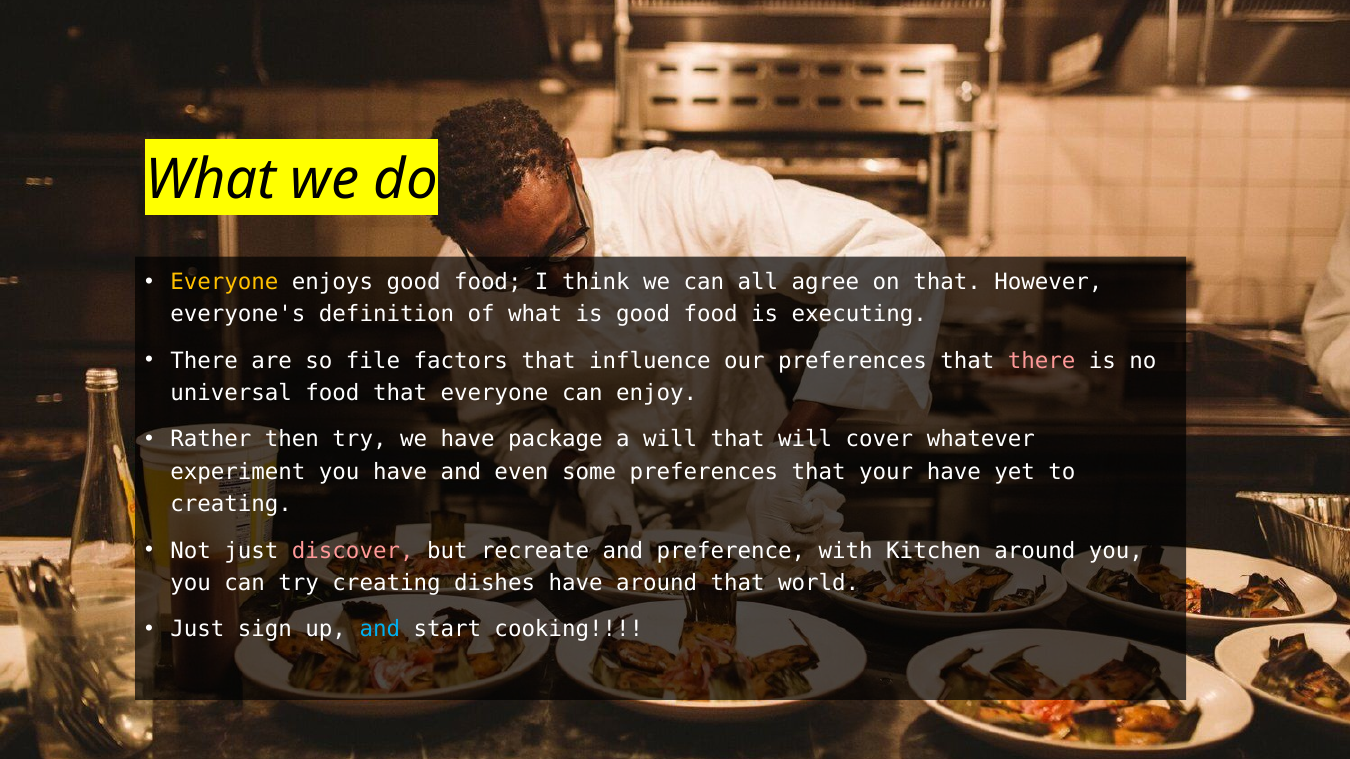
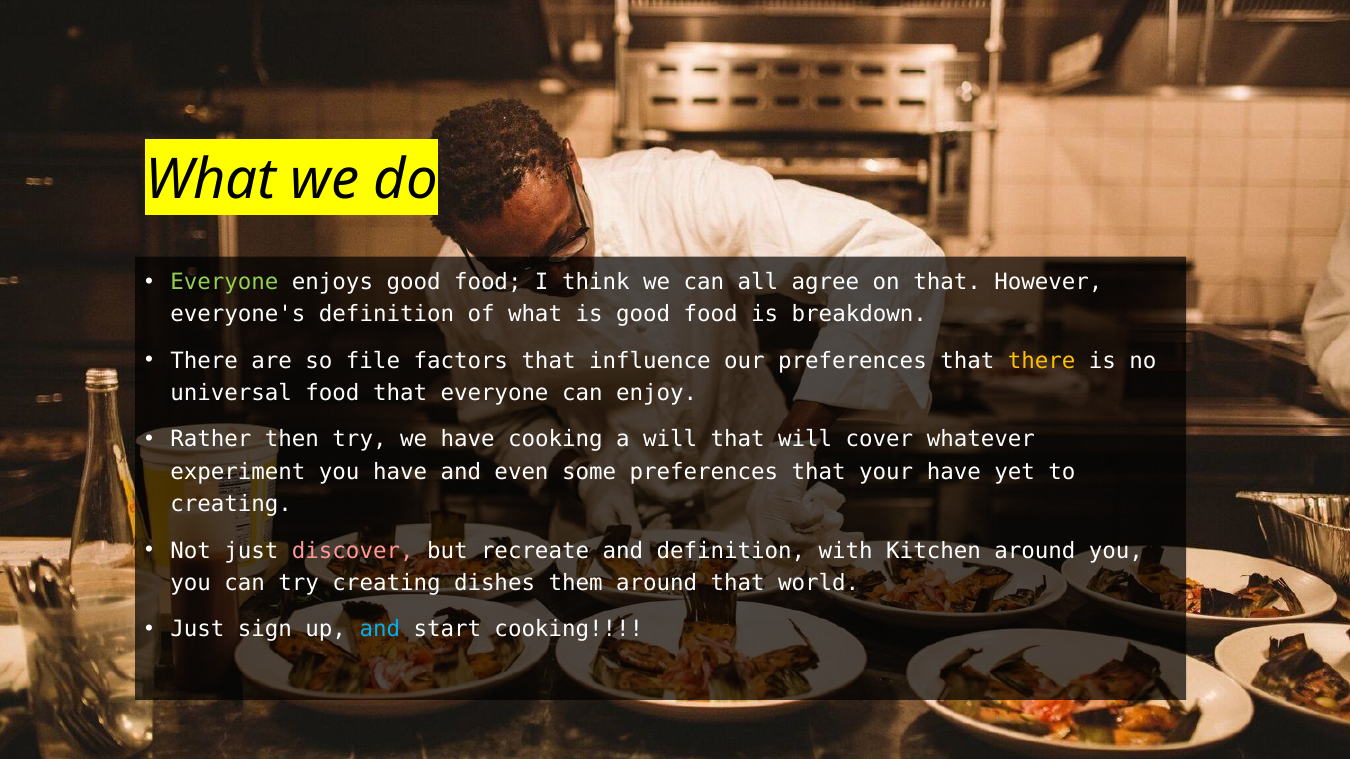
Everyone at (224, 282) colour: yellow -> light green
executing: executing -> breakdown
there at (1042, 361) colour: pink -> yellow
have package: package -> cooking
and preference: preference -> definition
dishes have: have -> them
